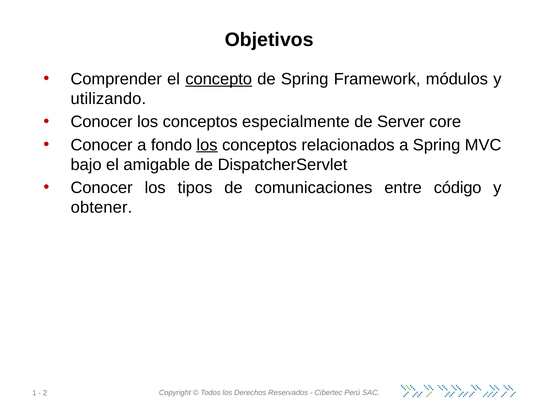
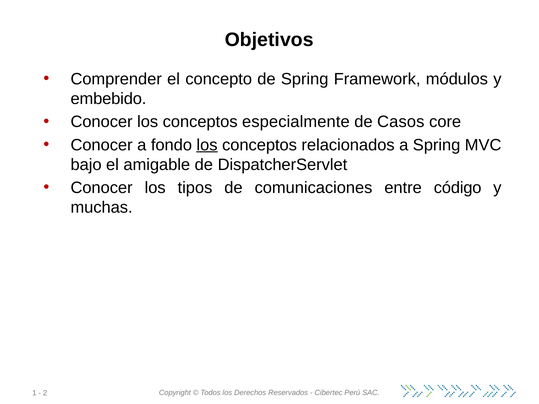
concepto underline: present -> none
utilizando: utilizando -> embebido
Server: Server -> Casos
obtener: obtener -> muchas
